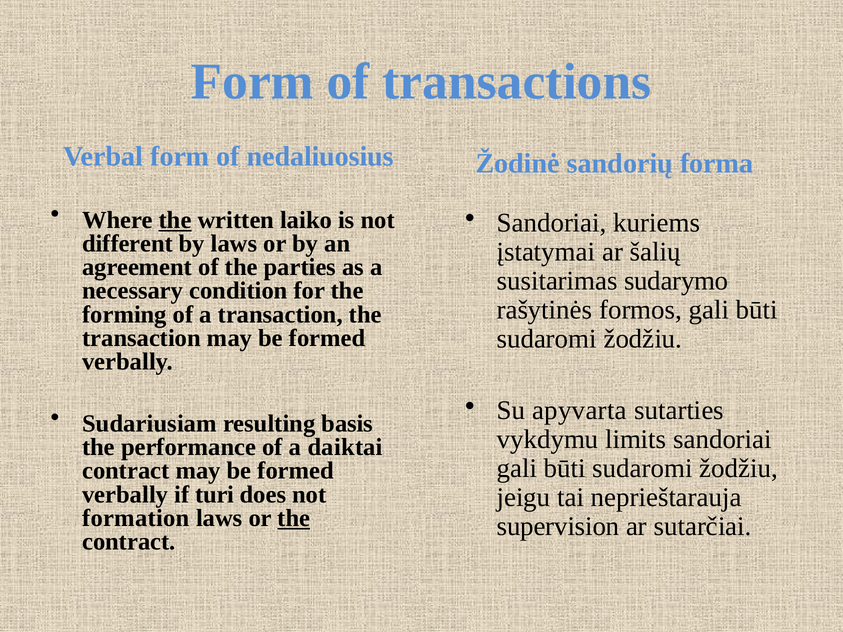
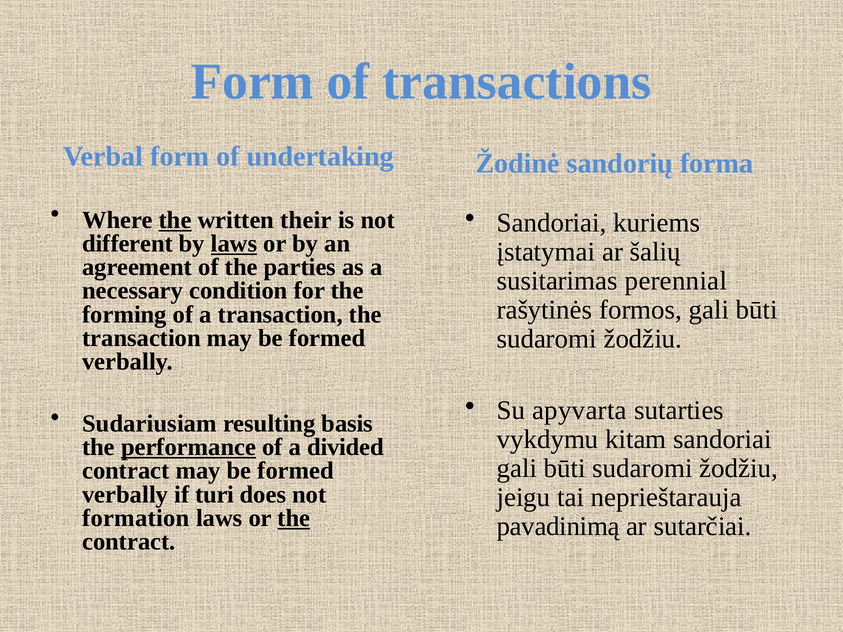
nedaliuosius: nedaliuosius -> undertaking
laiko: laiko -> their
laws at (234, 244) underline: none -> present
sudarymo: sudarymo -> perennial
limits: limits -> kitam
performance underline: none -> present
daiktai: daiktai -> divided
supervision: supervision -> pavadinimą
